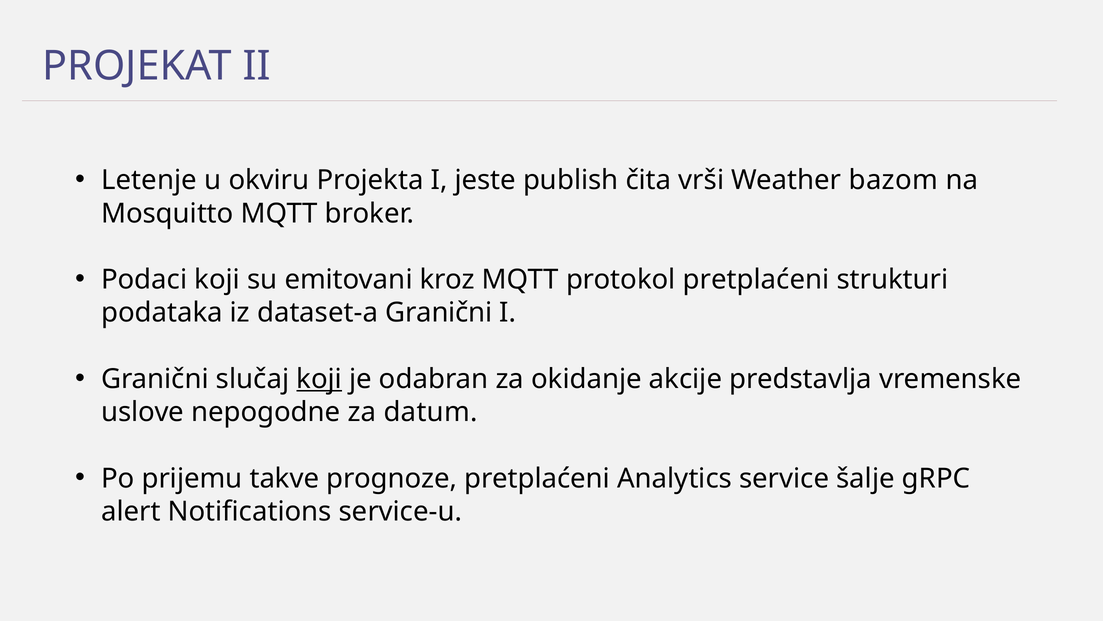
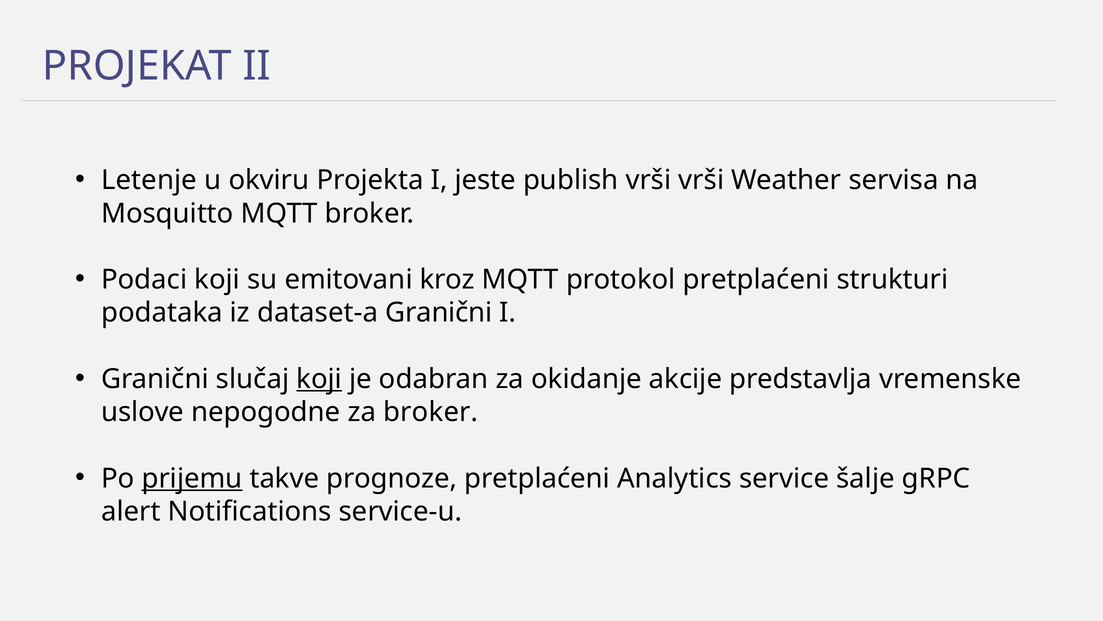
publish čita: čita -> vrši
bazom: bazom -> servisa
za datum: datum -> broker
prijemu underline: none -> present
